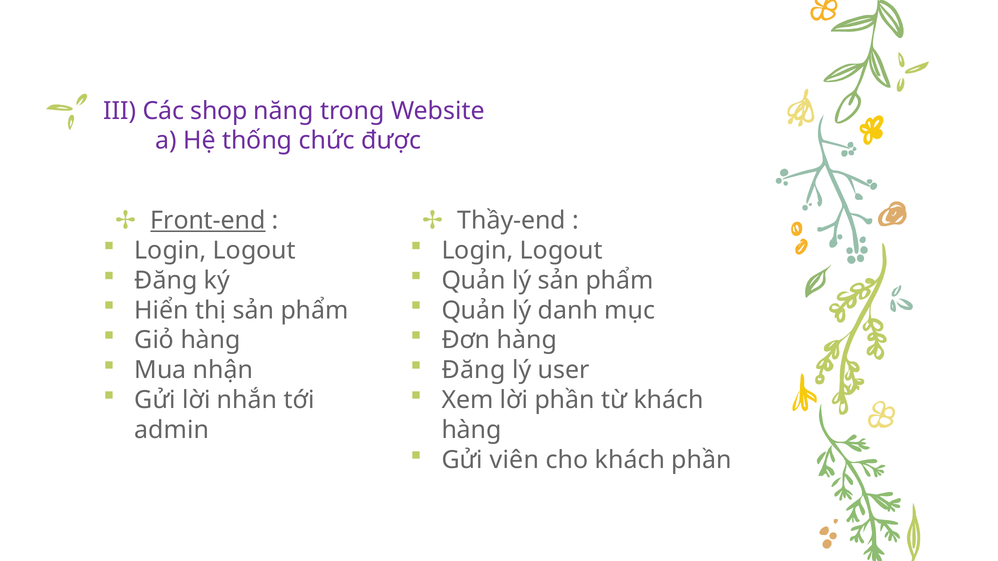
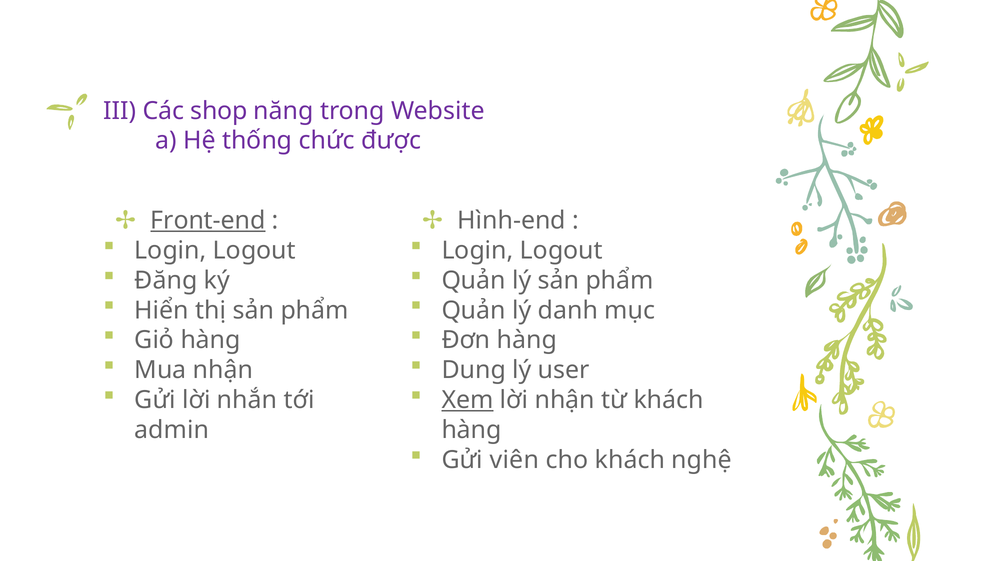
Thầy-end: Thầy-end -> Hình-end
Đăng at (474, 370): Đăng -> Dung
Xem underline: none -> present
lời phần: phần -> nhận
khách phần: phần -> nghệ
